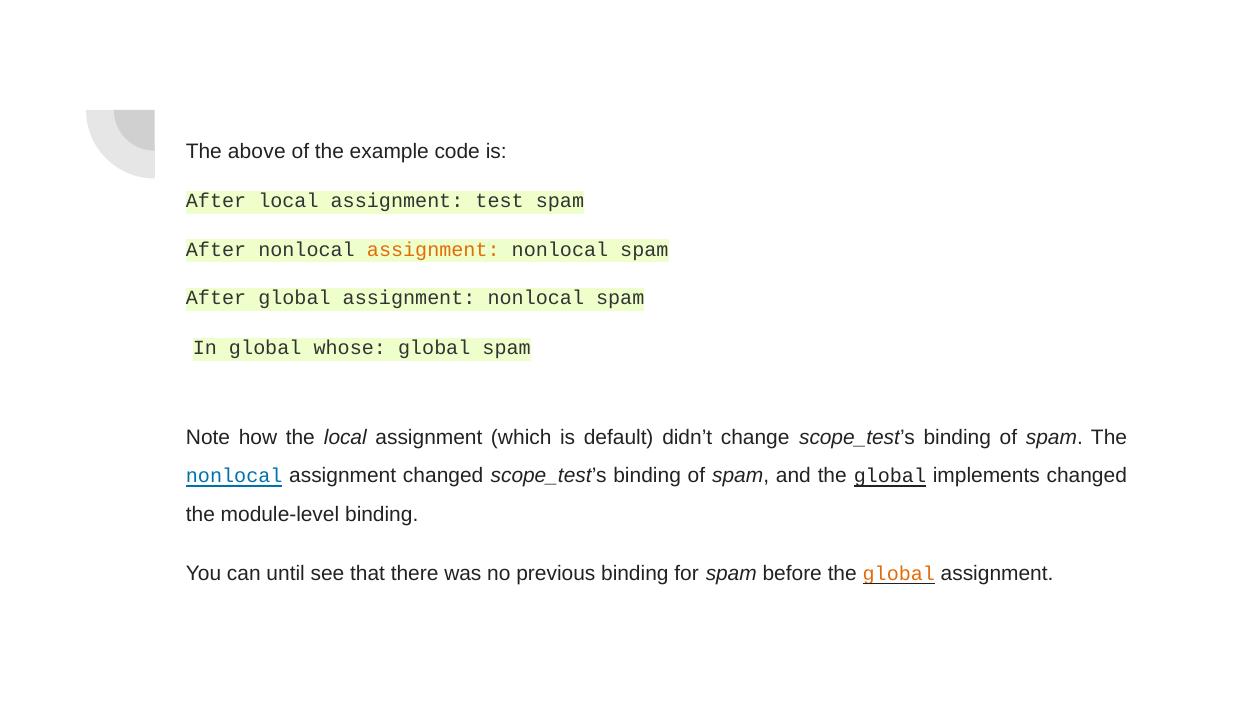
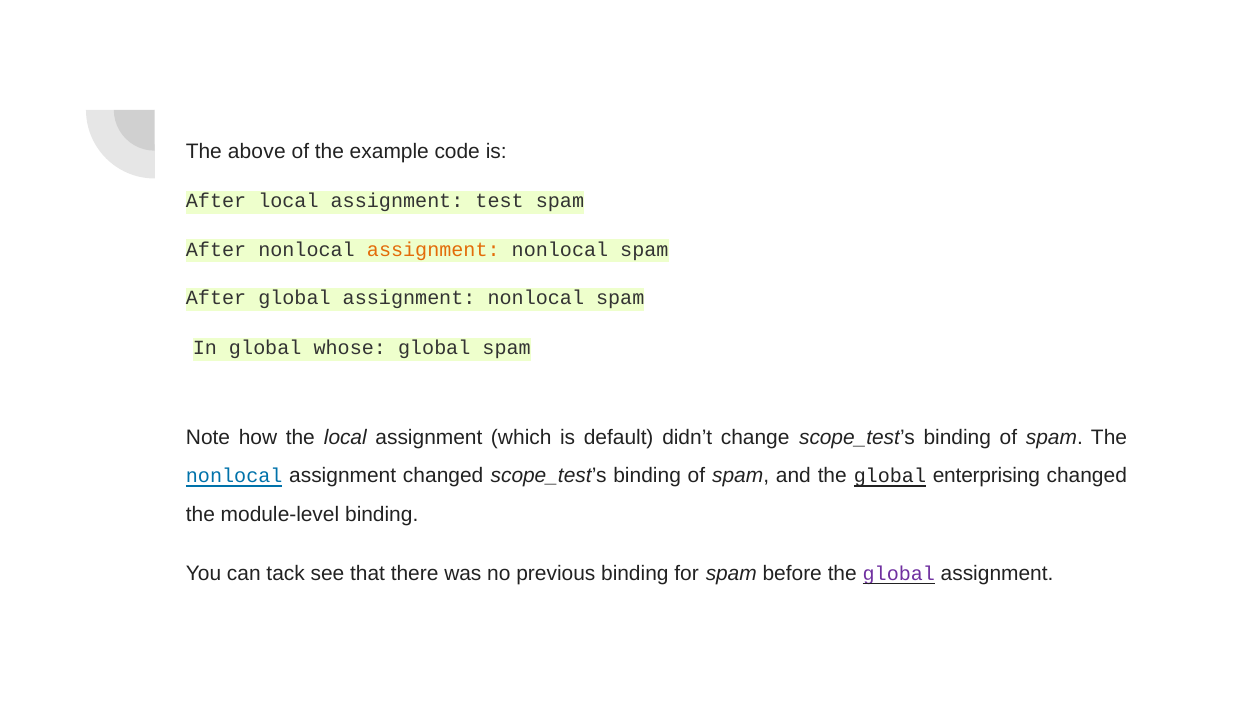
implements: implements -> enterprising
until: until -> tack
global at (899, 574) colour: orange -> purple
